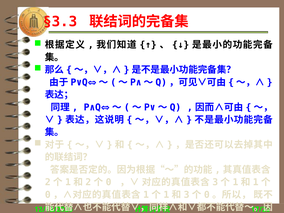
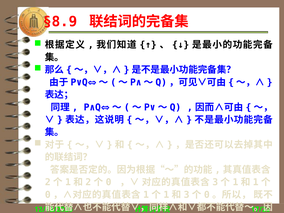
§3.3: §3.3 -> §8.9
